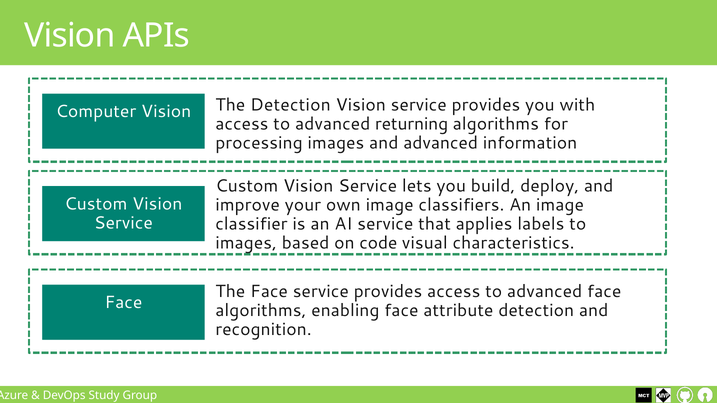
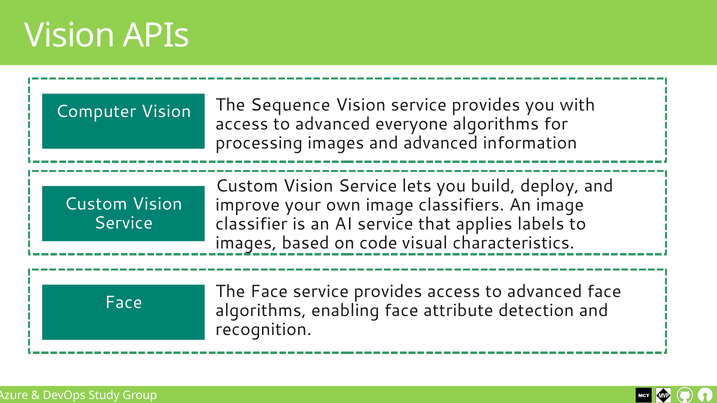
The Detection: Detection -> Sequence
returning: returning -> everyone
